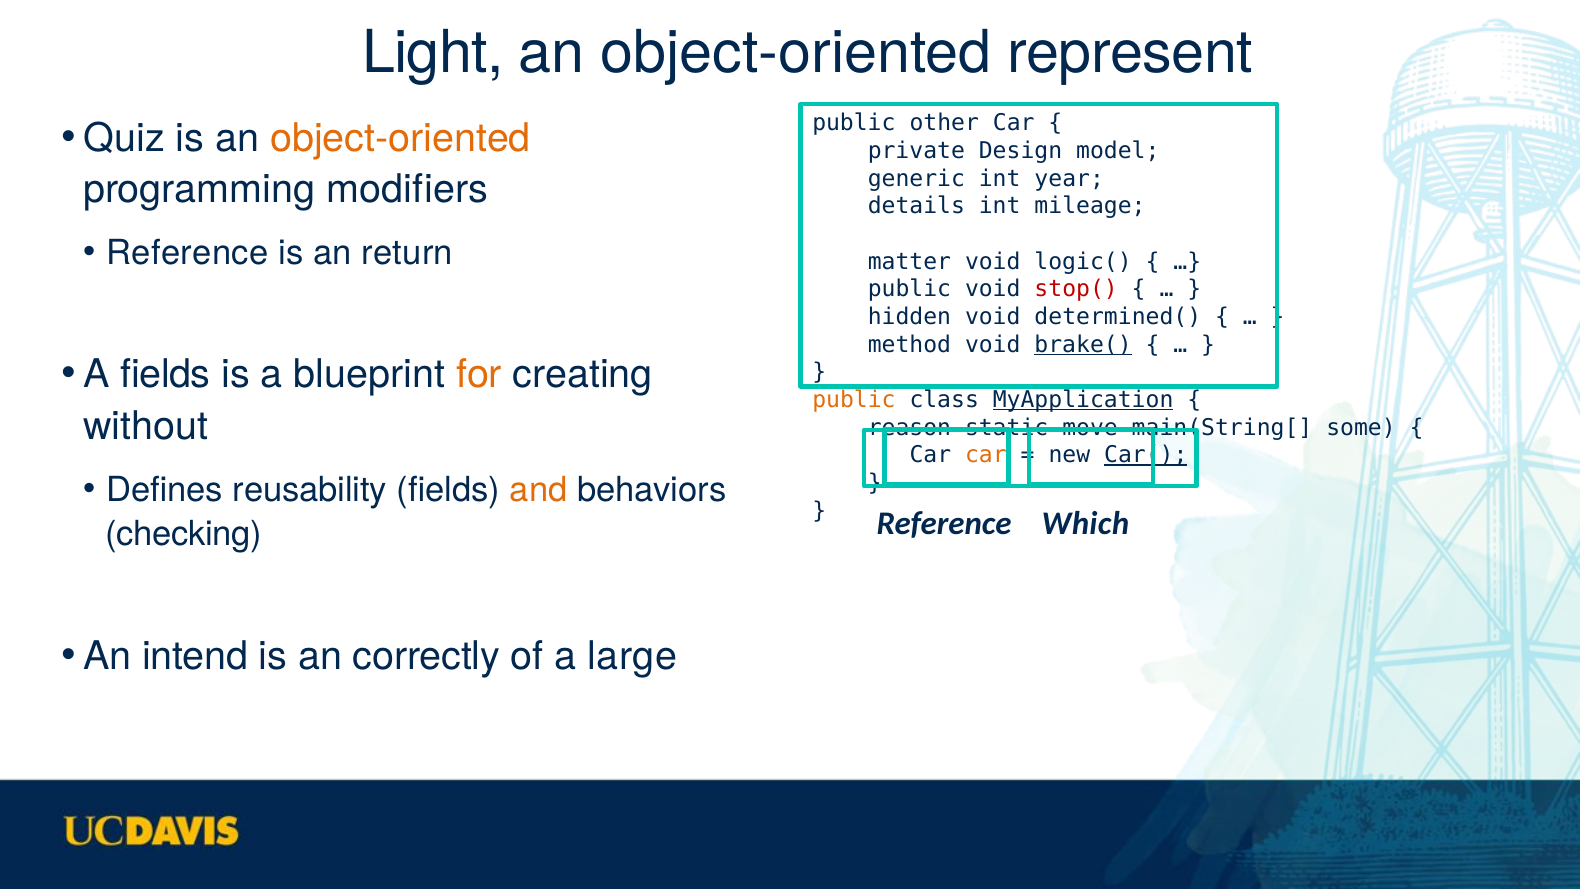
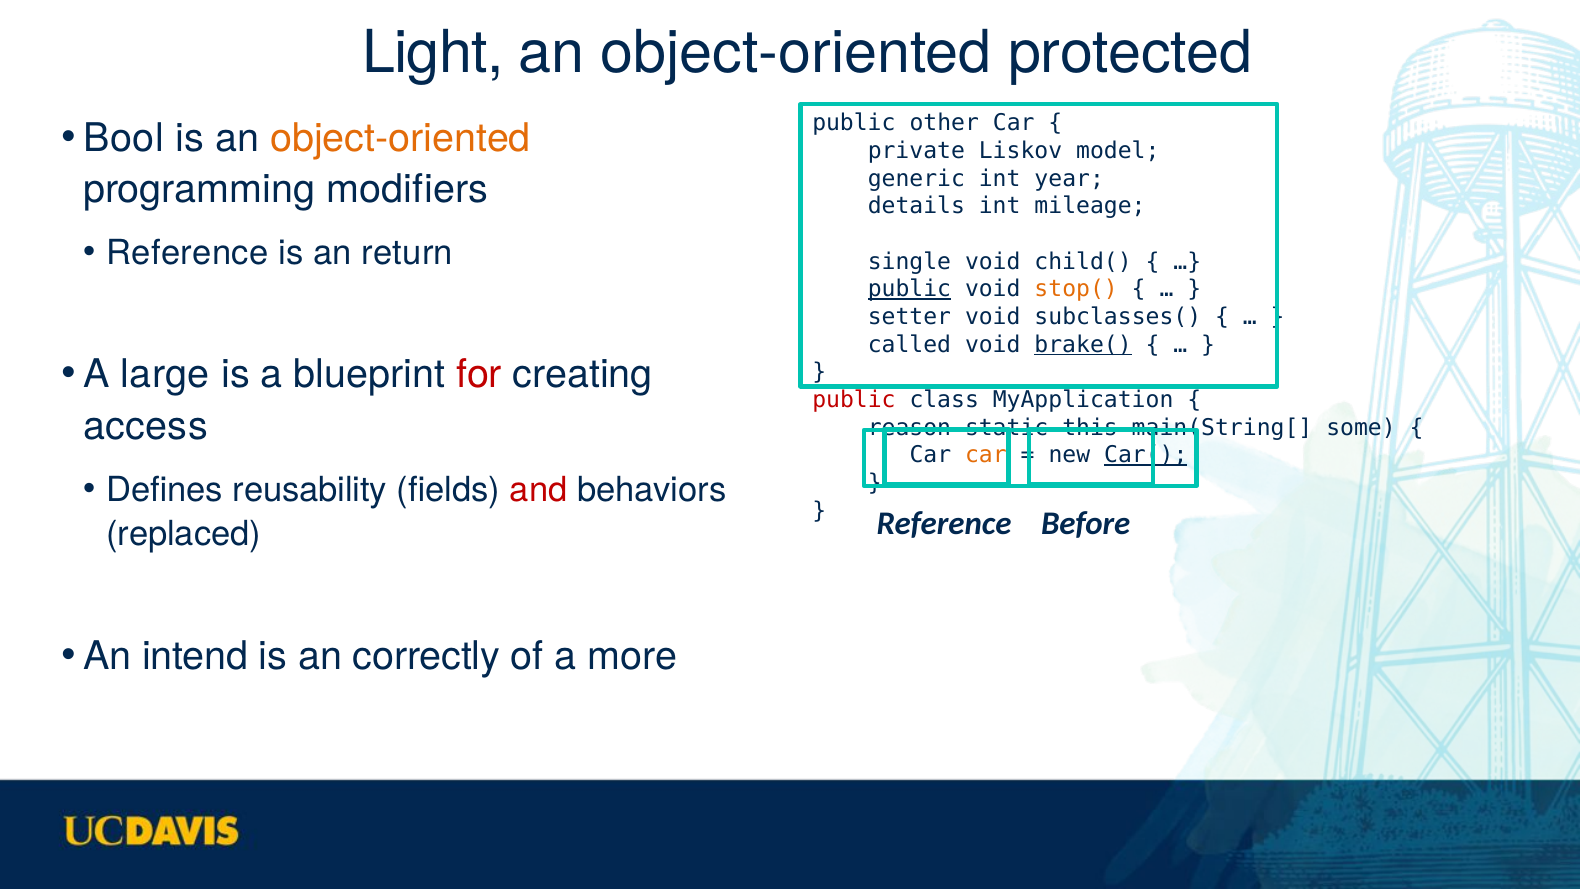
represent: represent -> protected
Quiz: Quiz -> Bool
Design: Design -> Liskov
matter: matter -> single
logic(: logic( -> child(
public at (909, 289) underline: none -> present
stop( colour: red -> orange
hidden: hidden -> setter
determined(: determined( -> subclasses(
method: method -> called
A fields: fields -> large
for colour: orange -> red
public at (854, 400) colour: orange -> red
MyApplication underline: present -> none
without: without -> access
move: move -> this
and colour: orange -> red
Which: Which -> Before
checking: checking -> replaced
large: large -> more
